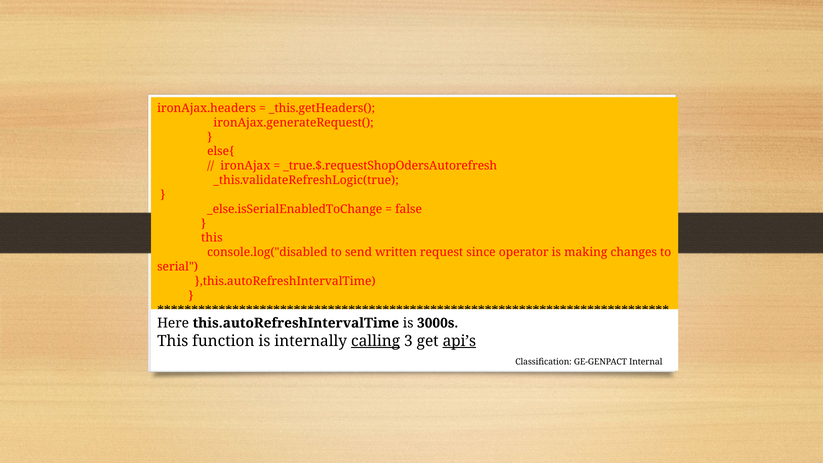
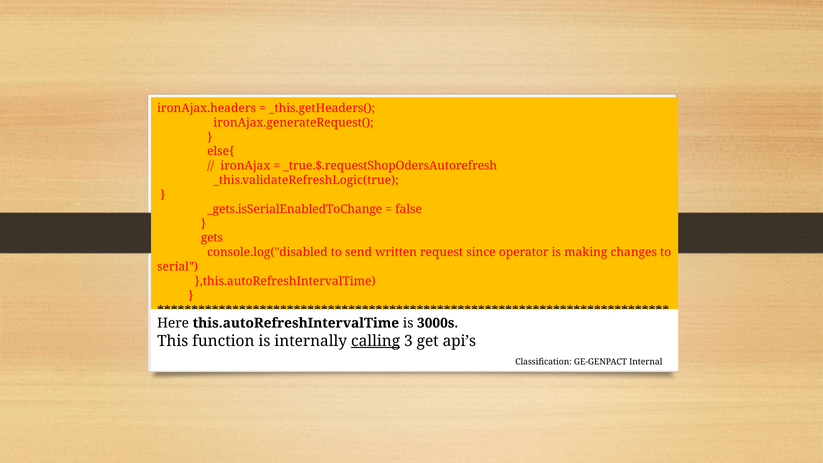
_else.isSerialEnabledToChange: _else.isSerialEnabledToChange -> _gets.isSerialEnabledToChange
this at (212, 238): this -> gets
api’s underline: present -> none
